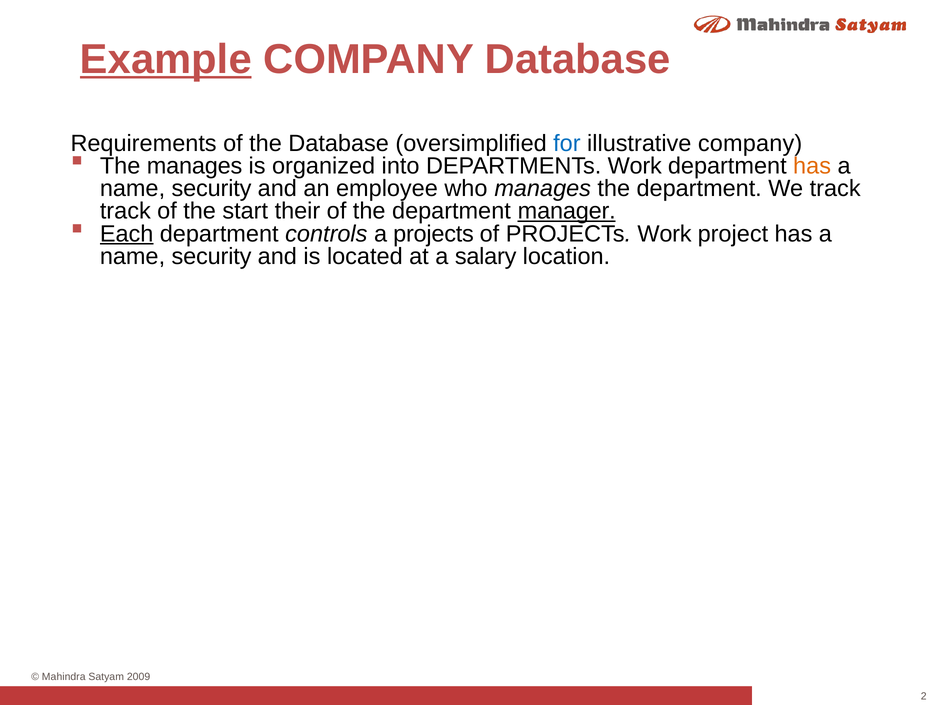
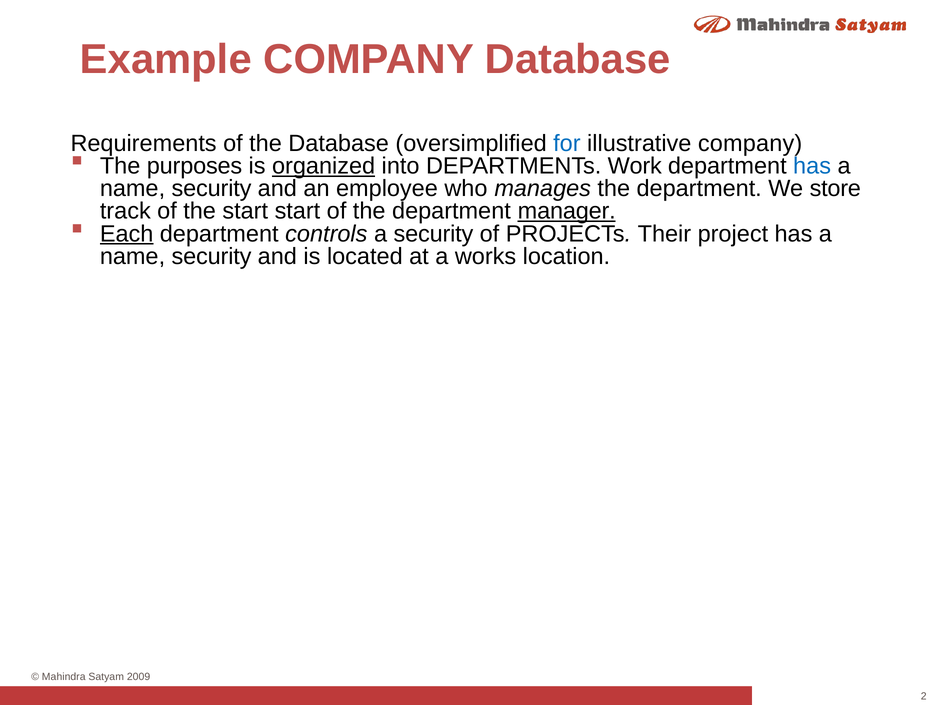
Example underline: present -> none
The manages: manages -> purposes
organized underline: none -> present
has at (812, 166) colour: orange -> blue
We track: track -> store
start their: their -> start
a projects: projects -> security
PROJECTs Work: Work -> Their
salary: salary -> works
